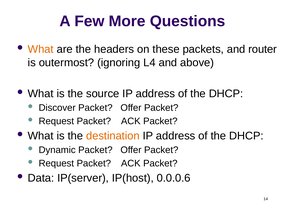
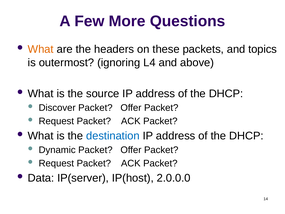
router: router -> topics
destination colour: orange -> blue
0.0.0.6: 0.0.0.6 -> 2.0.0.0
